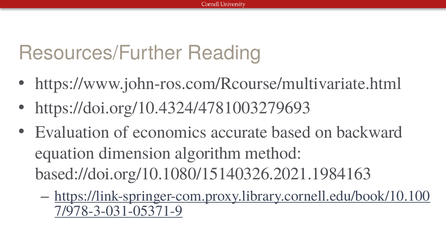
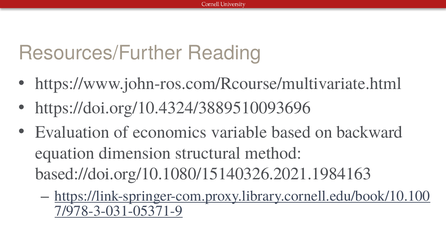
https://doi.org/10.4324/4781003279693: https://doi.org/10.4324/4781003279693 -> https://doi.org/10.4324/3889510093696
accurate: accurate -> variable
algorithm: algorithm -> structural
